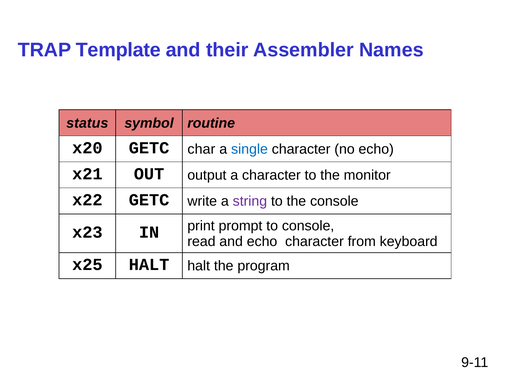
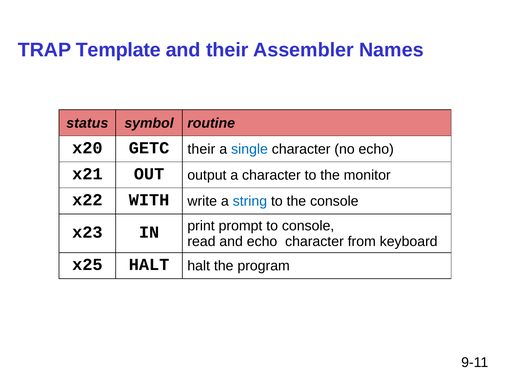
GETC char: char -> their
x22 GETC: GETC -> WITH
string colour: purple -> blue
